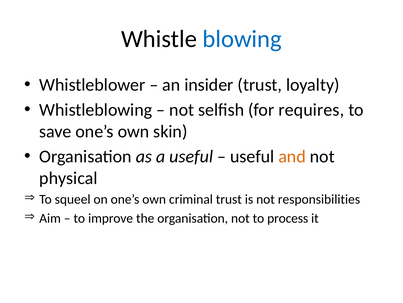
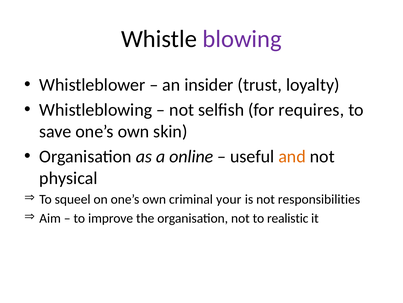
blowing colour: blue -> purple
a useful: useful -> online
criminal trust: trust -> your
process: process -> realistic
